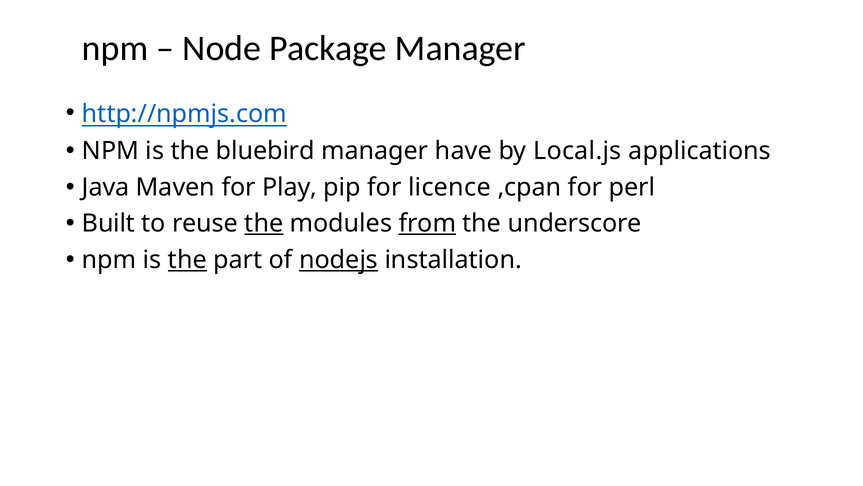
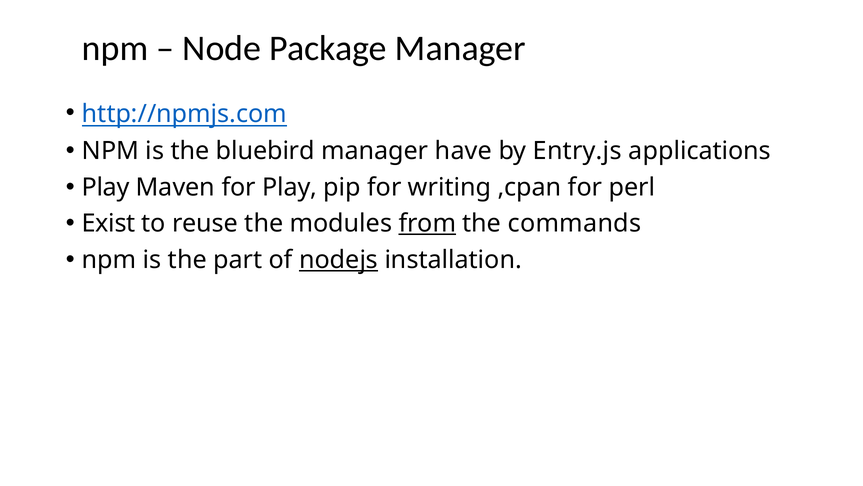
Local.js: Local.js -> Entry.js
Java at (106, 187): Java -> Play
licence: licence -> writing
Built: Built -> Exist
the at (264, 223) underline: present -> none
underscore: underscore -> commands
the at (187, 260) underline: present -> none
